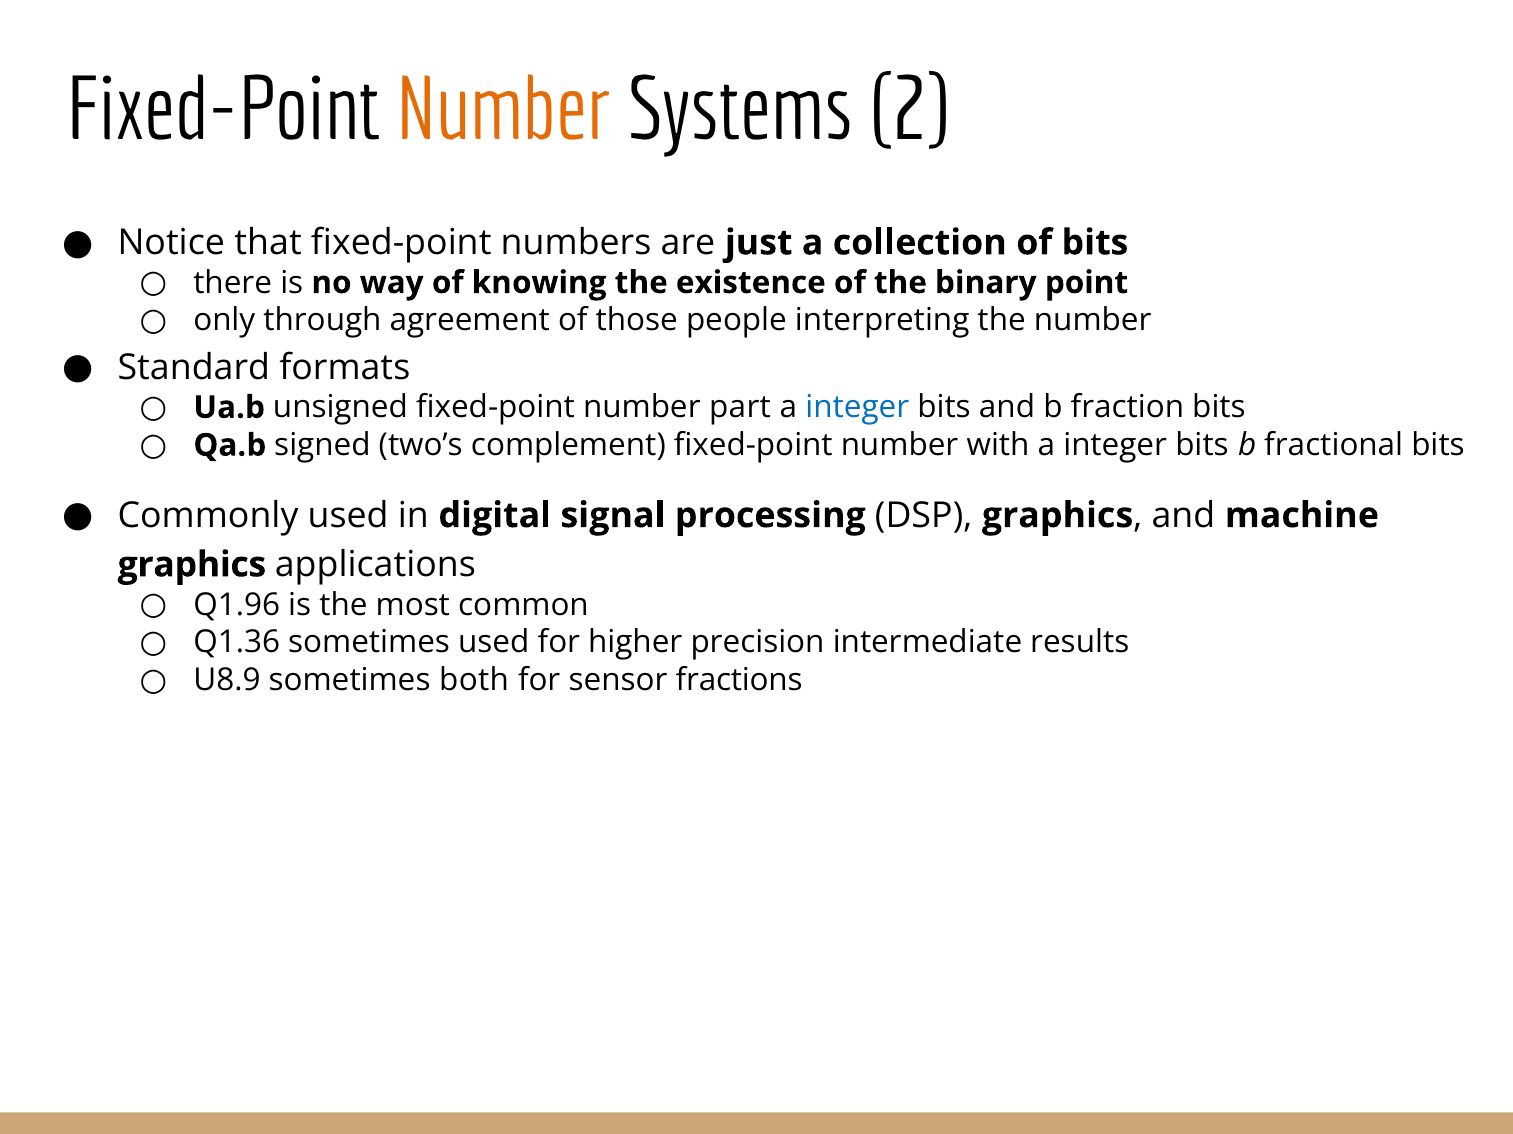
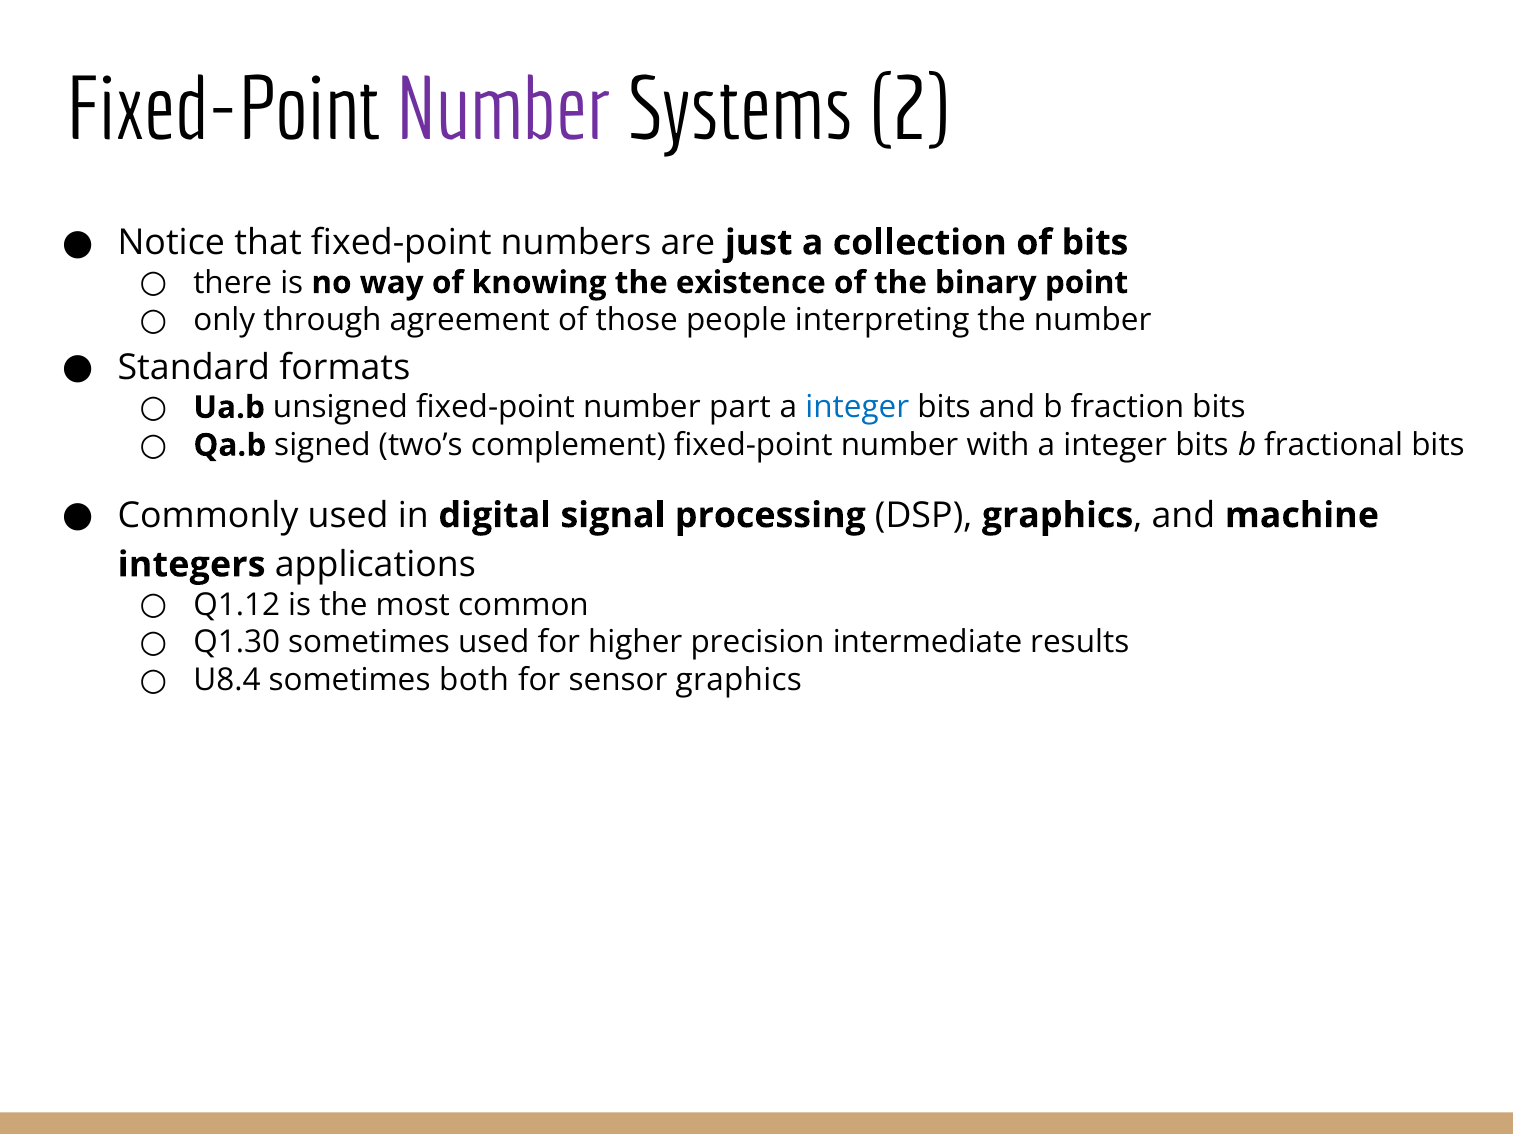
Number at (504, 111) colour: orange -> purple
graphics at (192, 565): graphics -> integers
Q1.96: Q1.96 -> Q1.12
Q1.36: Q1.36 -> Q1.30
U8.9: U8.9 -> U8.4
sensor fractions: fractions -> graphics
